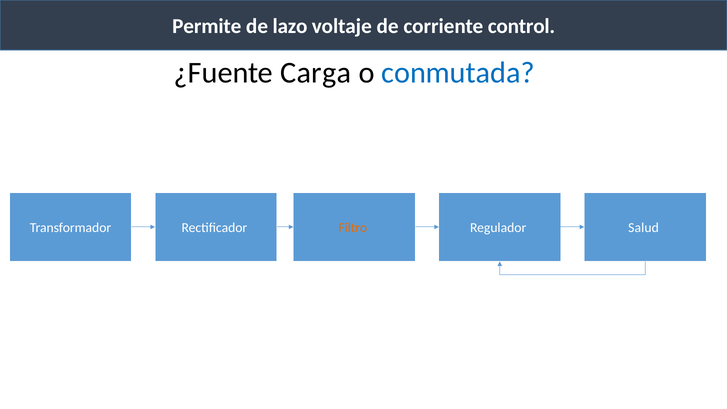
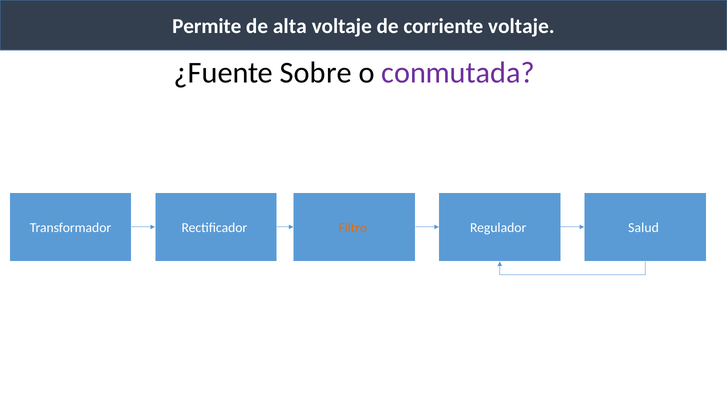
lazo: lazo -> alta
corriente control: control -> voltaje
Carga: Carga -> Sobre
conmutada colour: blue -> purple
